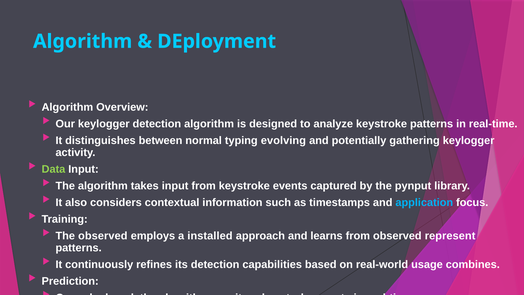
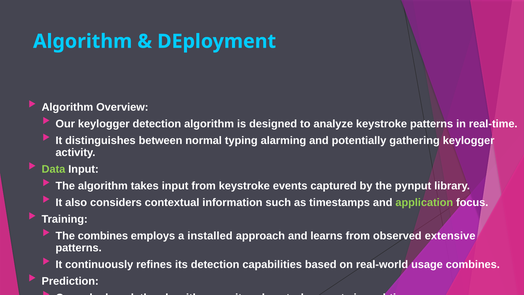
evolving: evolving -> alarming
application colour: light blue -> light green
The observed: observed -> combines
represent: represent -> extensive
